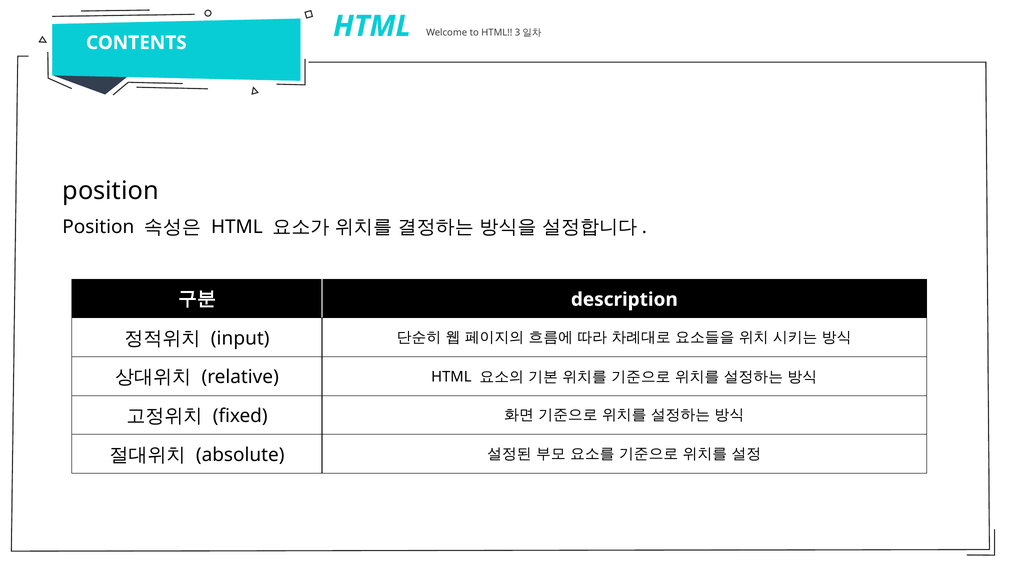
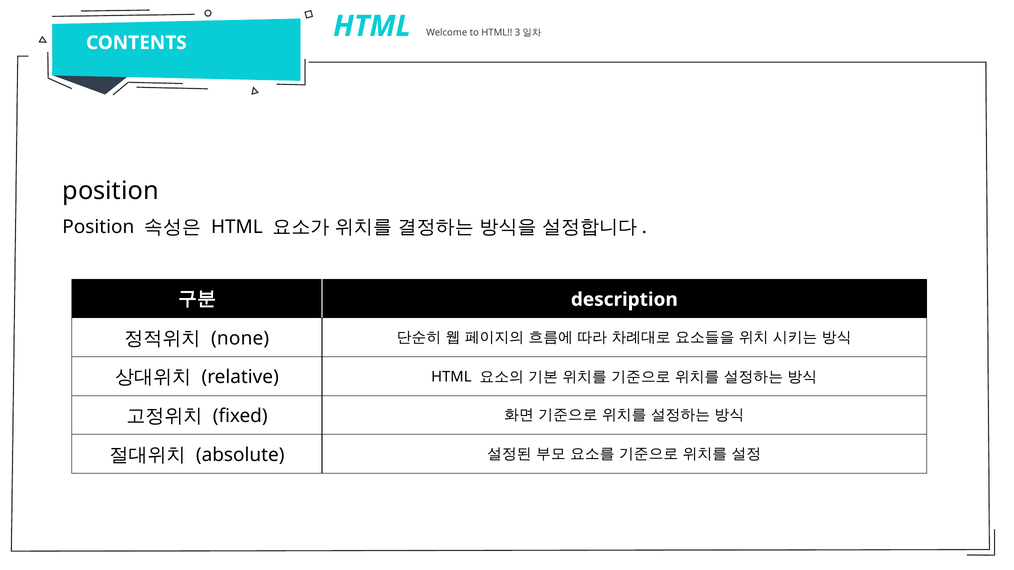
input: input -> none
